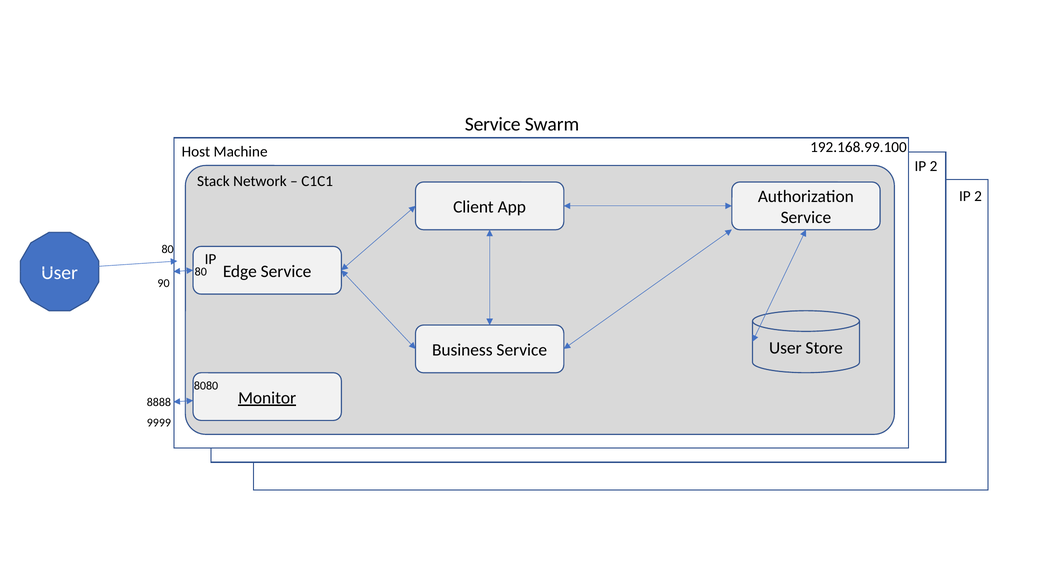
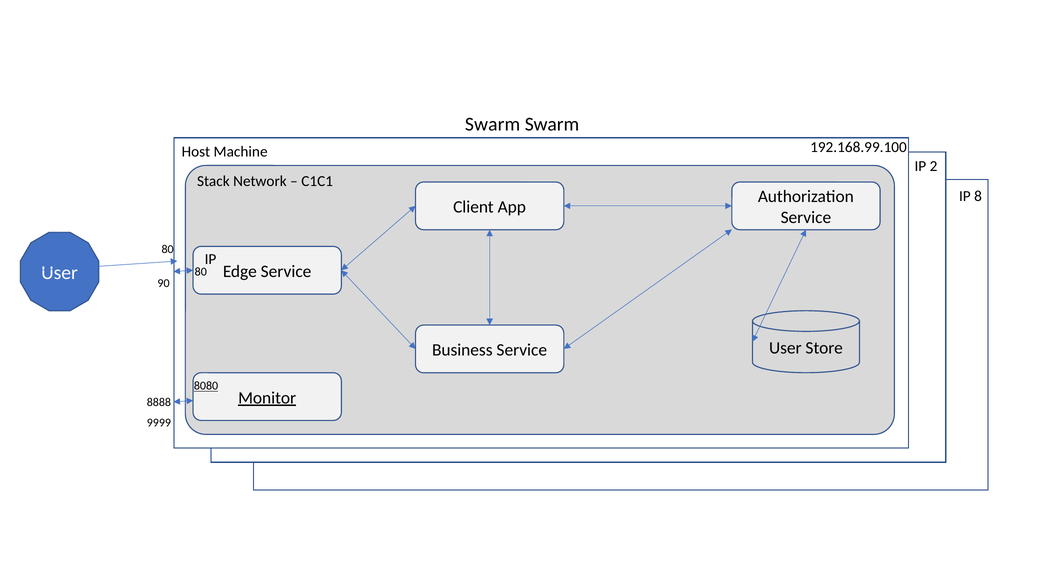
Service at (493, 124): Service -> Swarm
2 at (978, 196): 2 -> 8
8080 underline: none -> present
